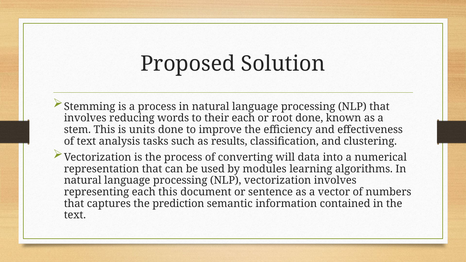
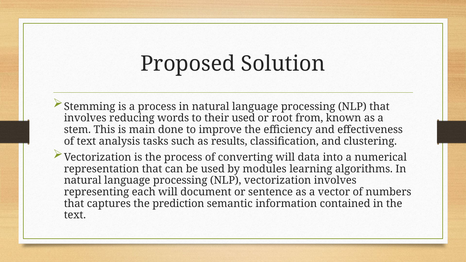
their each: each -> used
root done: done -> from
units: units -> main
each this: this -> will
